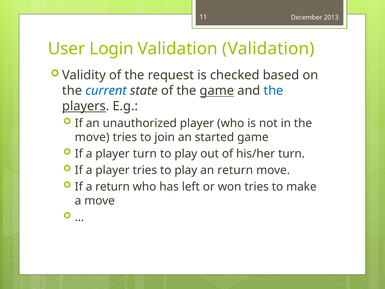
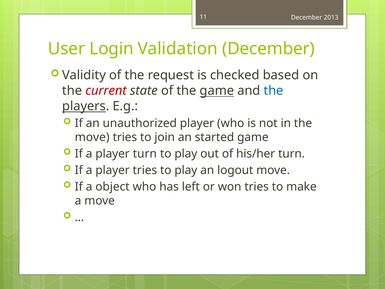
Validation Validation: Validation -> December
current colour: blue -> red
an return: return -> logout
a return: return -> object
